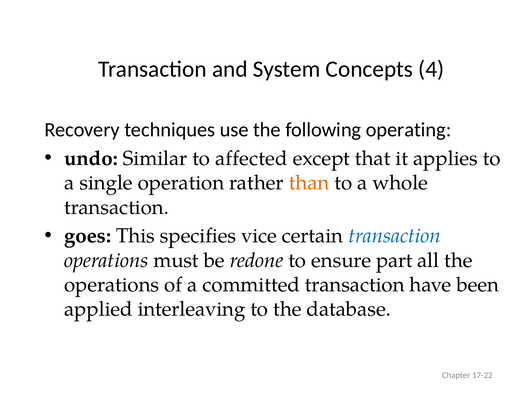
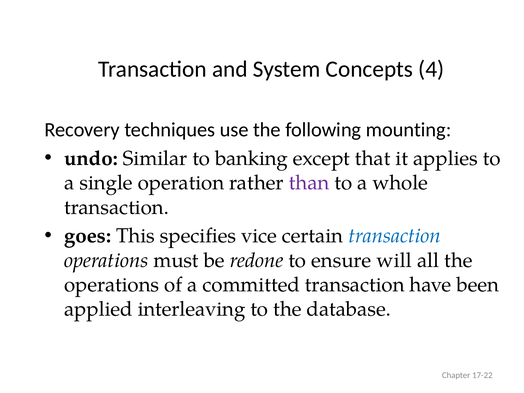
operating: operating -> mounting
affected: affected -> banking
than colour: orange -> purple
part: part -> will
